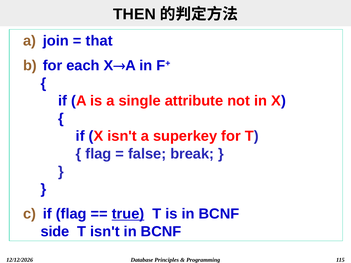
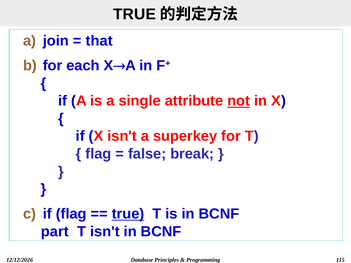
THEN at (134, 14): THEN -> TRUE
not underline: none -> present
side: side -> part
